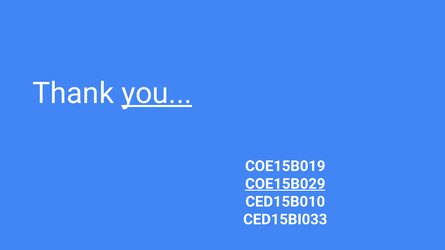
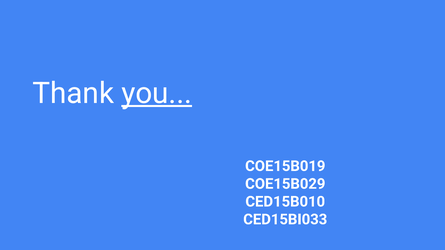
COE15B029 underline: present -> none
